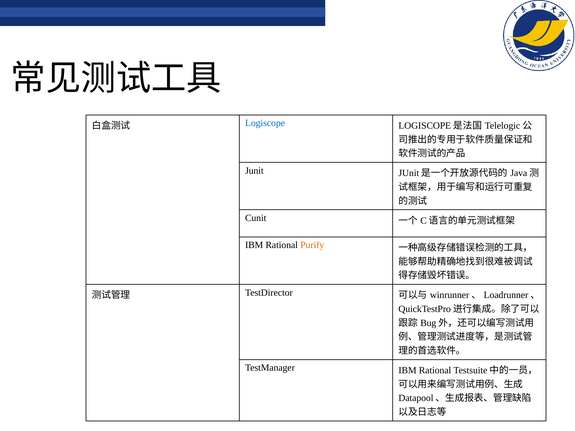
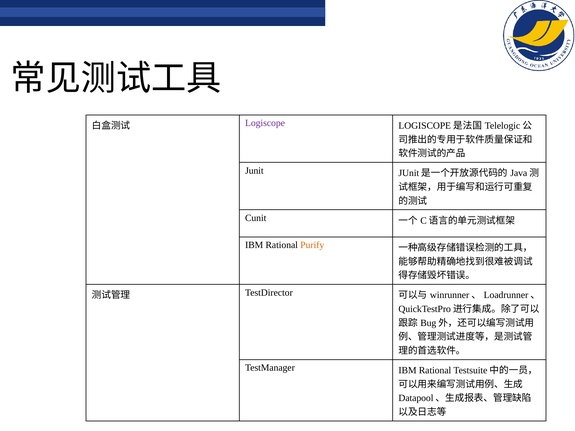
Logiscope colour: blue -> purple
